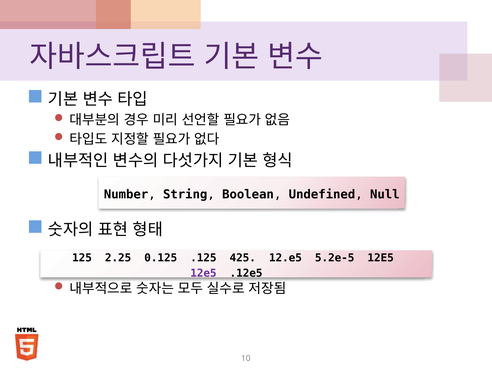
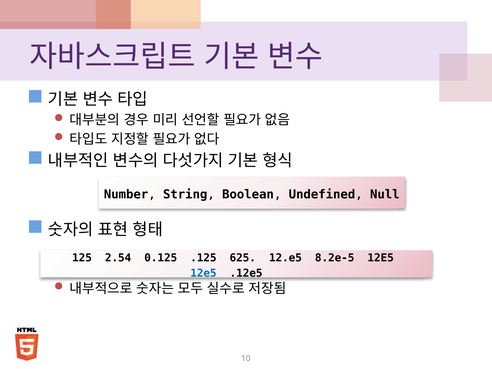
2.25: 2.25 -> 2.54
425: 425 -> 625
5.2e-5: 5.2e-5 -> 8.2e-5
12e5 at (203, 273) colour: purple -> blue
